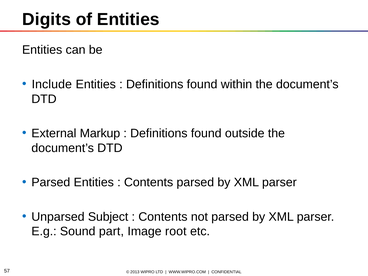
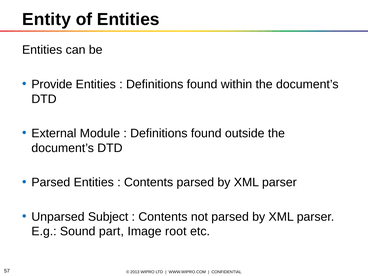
Digits: Digits -> Entity
Include: Include -> Provide
Markup: Markup -> Module
